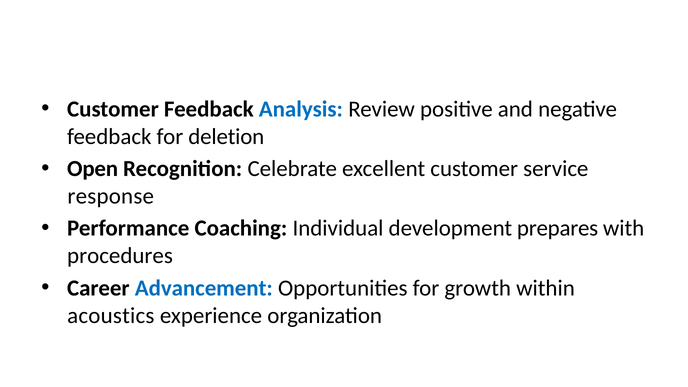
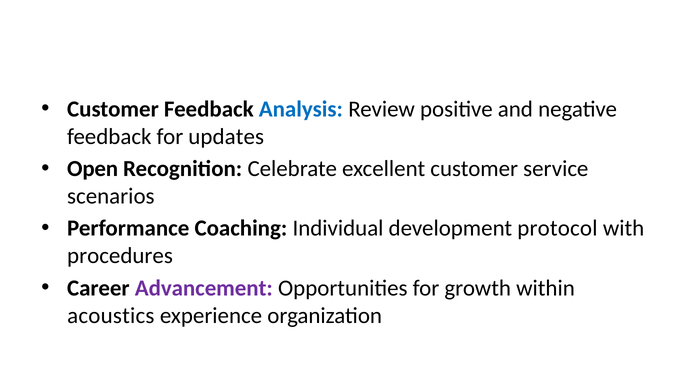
deletion: deletion -> updates
response: response -> scenarios
prepares: prepares -> protocol
Advancement colour: blue -> purple
